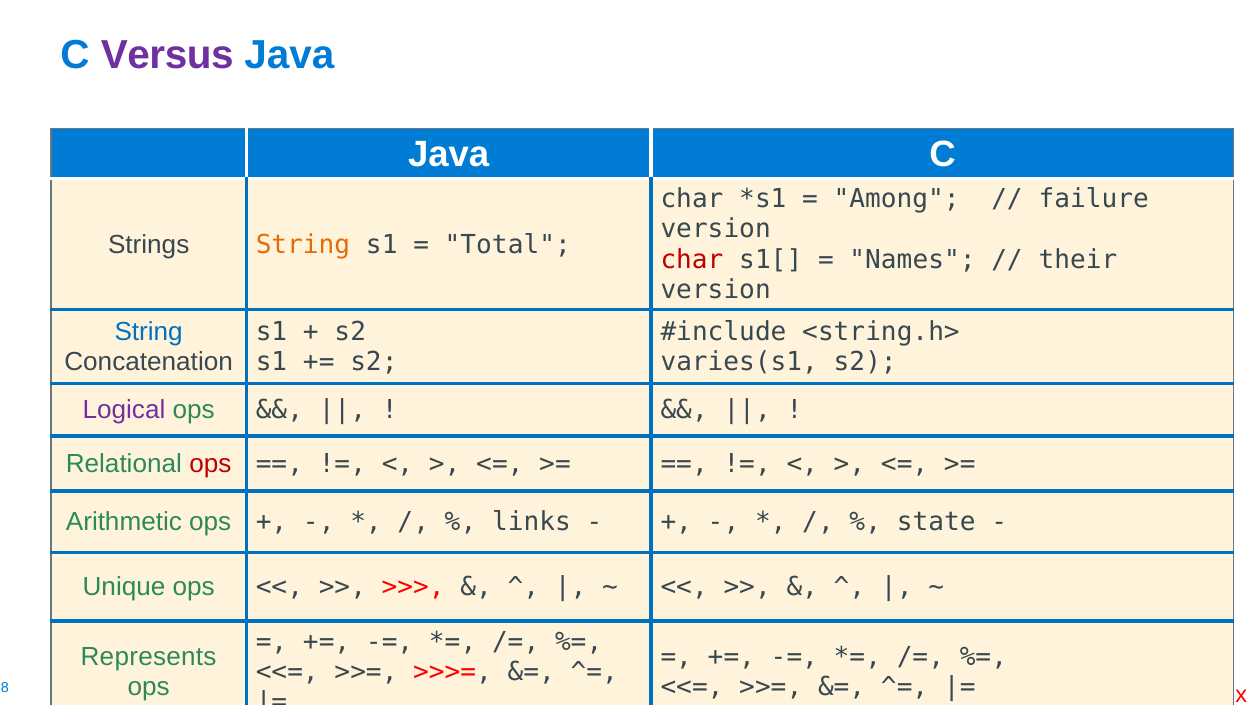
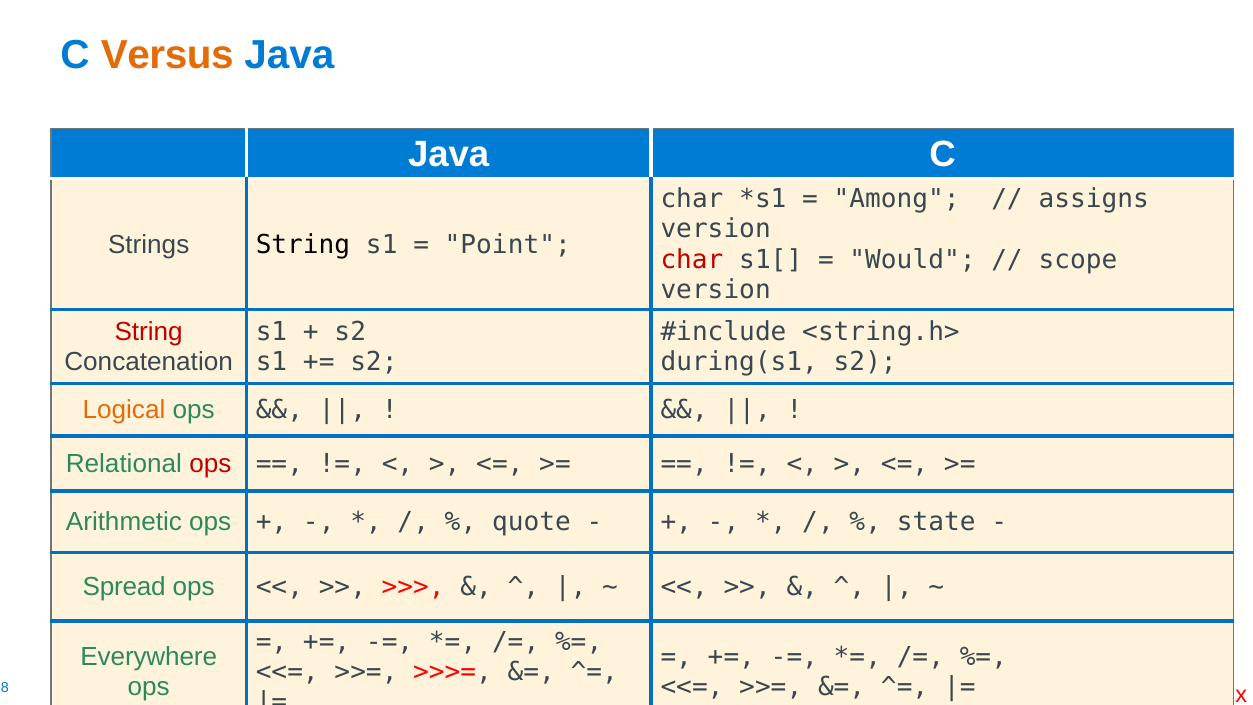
Versus colour: purple -> orange
failure: failure -> assigns
String at (303, 244) colour: orange -> black
Total: Total -> Point
Names: Names -> Would
their: their -> scope
String at (149, 332) colour: blue -> red
varies(s1: varies(s1 -> during(s1
Logical colour: purple -> orange
links: links -> quote
Unique: Unique -> Spread
Represents: Represents -> Everywhere
